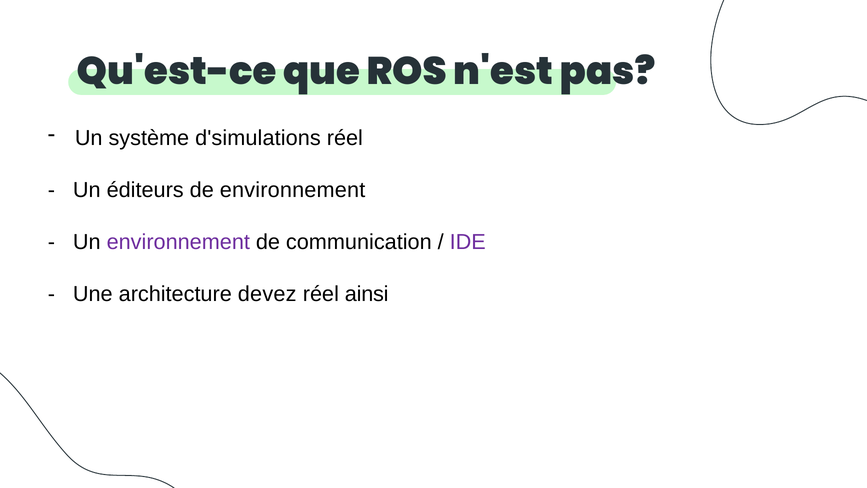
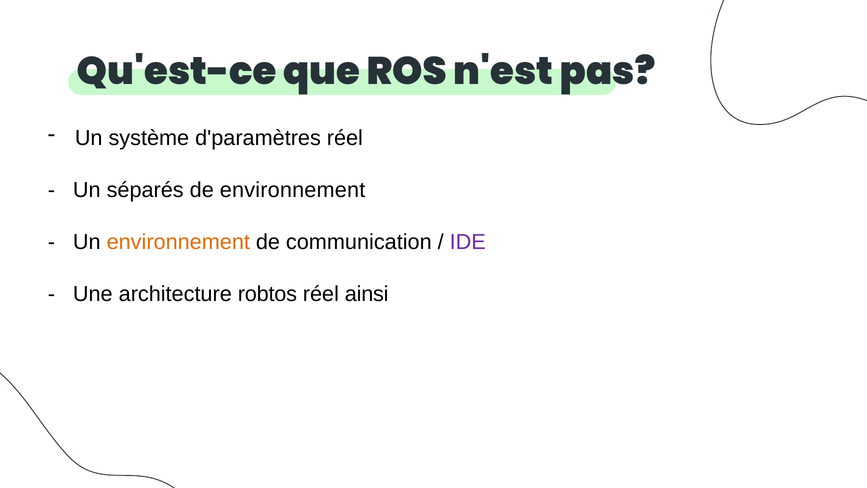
d'simulations: d'simulations -> d'paramètres
éditeurs: éditeurs -> séparés
environnement at (178, 242) colour: purple -> orange
devez: devez -> robtos
